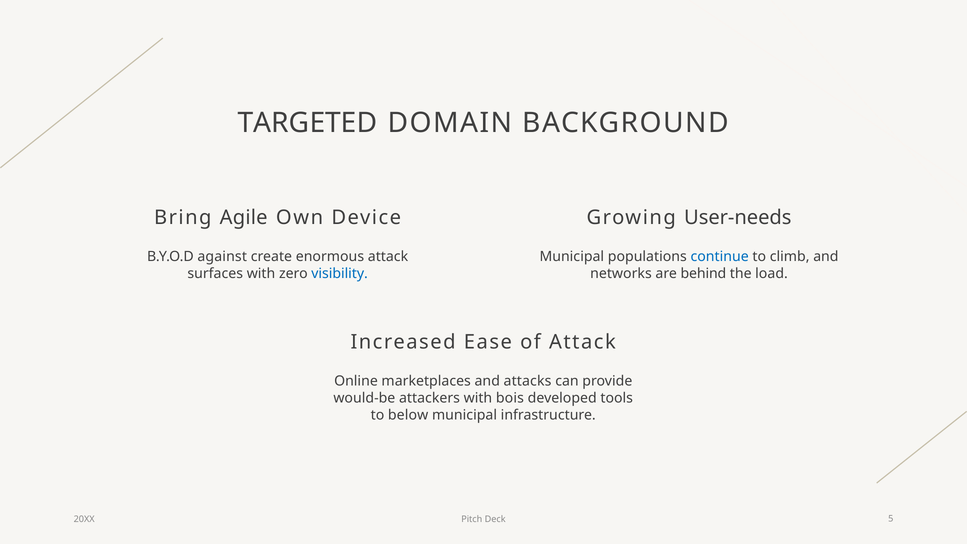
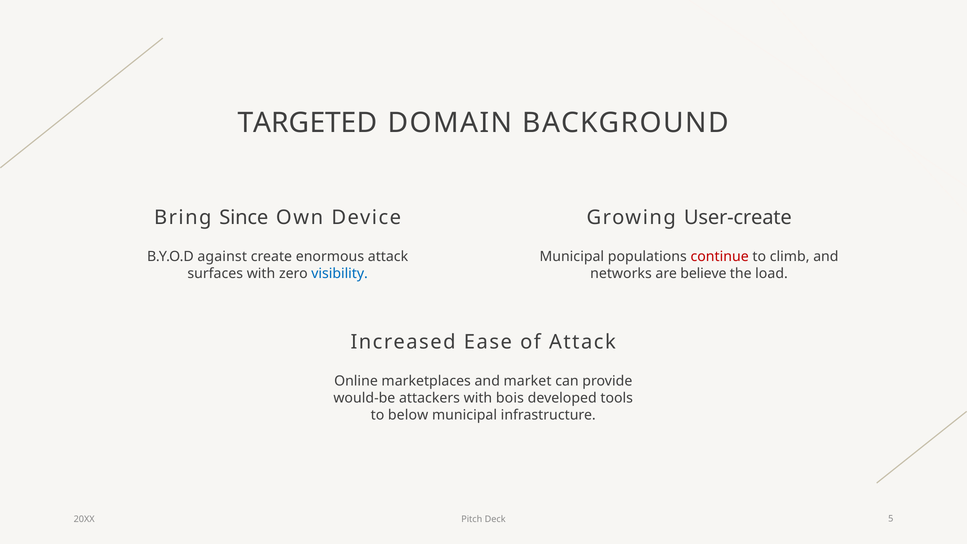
Agile: Agile -> Since
User-needs: User-needs -> User-create
continue colour: blue -> red
behind: behind -> believe
attacks: attacks -> market
